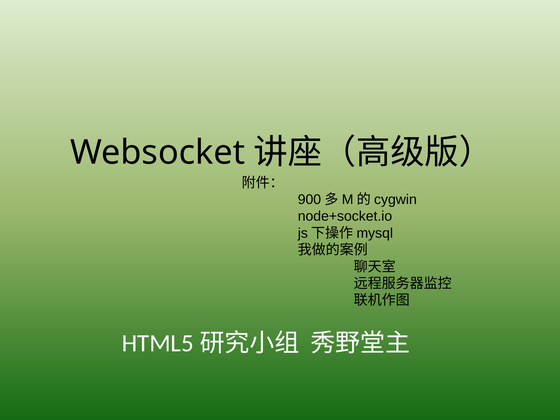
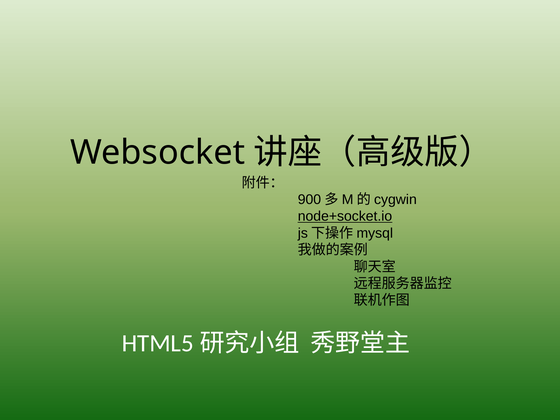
node+socket.io underline: none -> present
